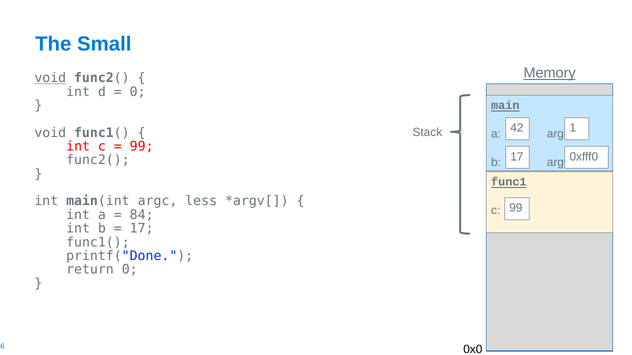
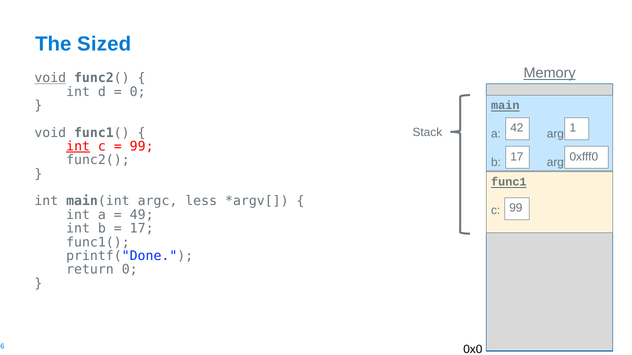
Small: Small -> Sized
int at (78, 147) underline: none -> present
84: 84 -> 49
